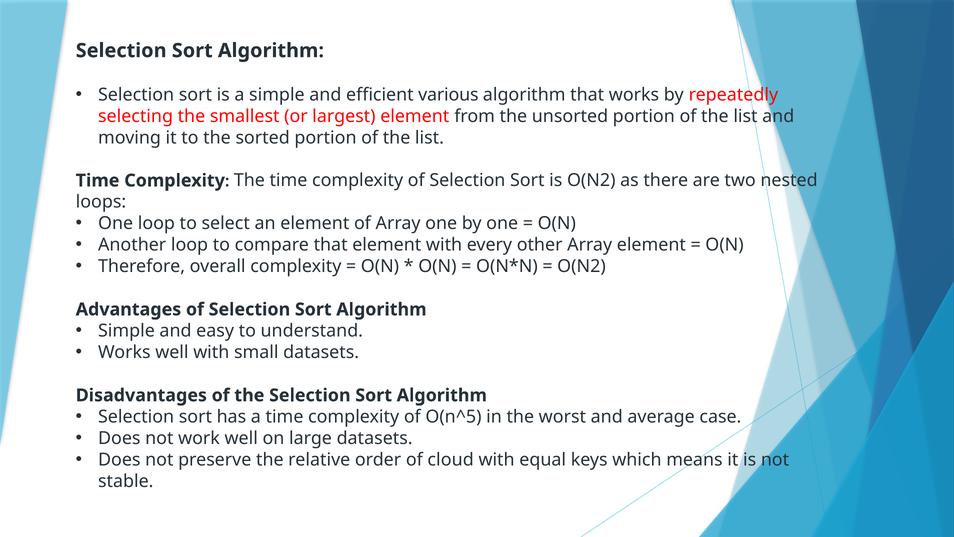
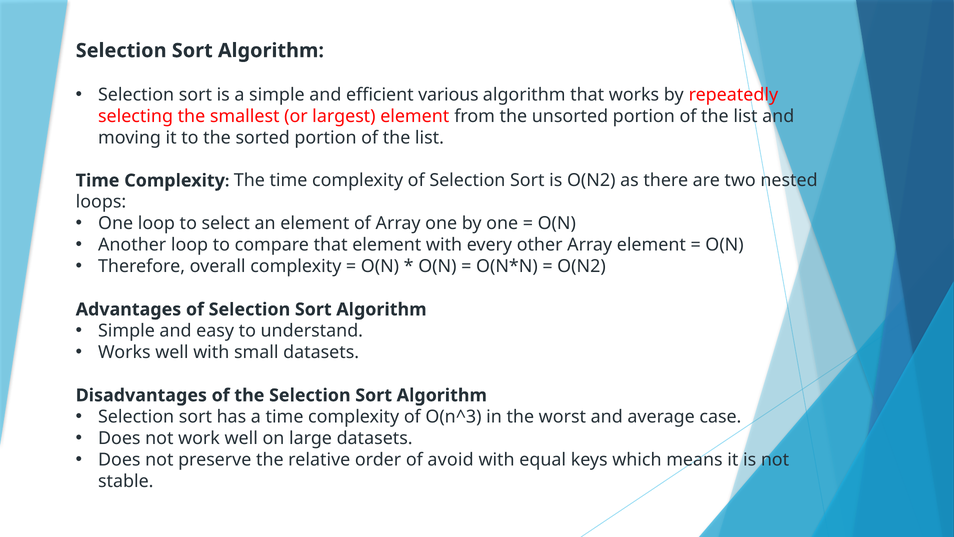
O(n^5: O(n^5 -> O(n^3
cloud: cloud -> avoid
